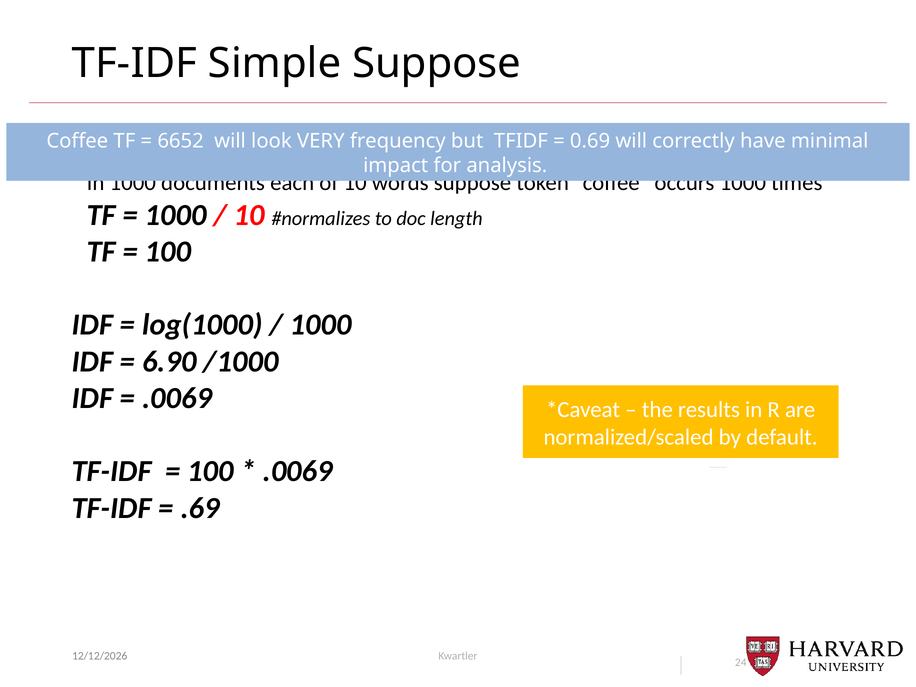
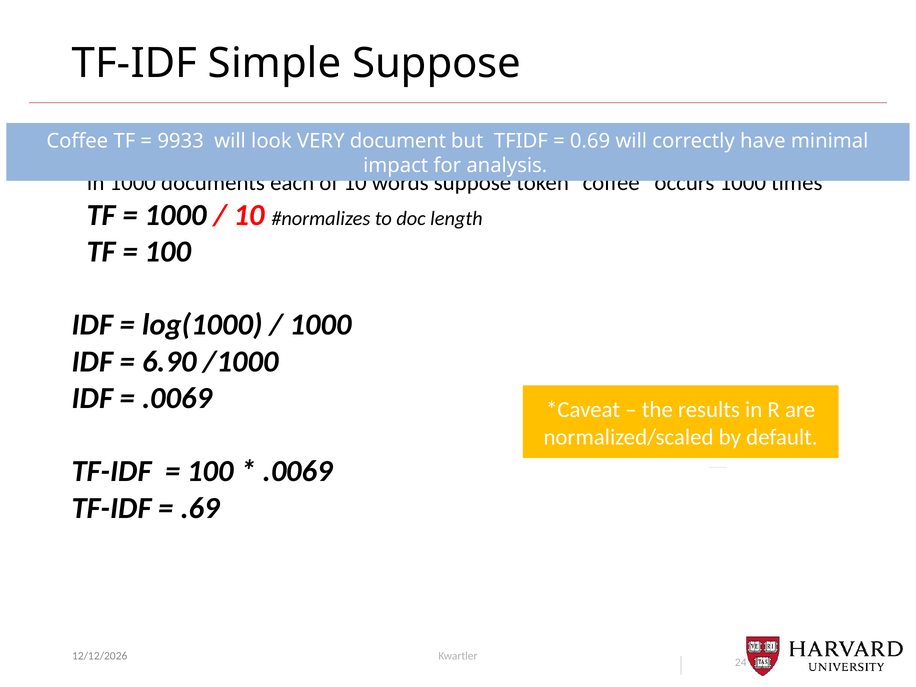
6652: 6652 -> 9933
frequency: frequency -> document
